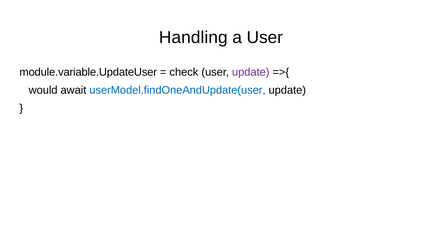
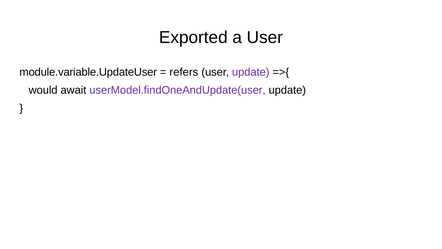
Handling: Handling -> Exported
check: check -> refers
userModel.findOneAndUpdate(user colour: blue -> purple
